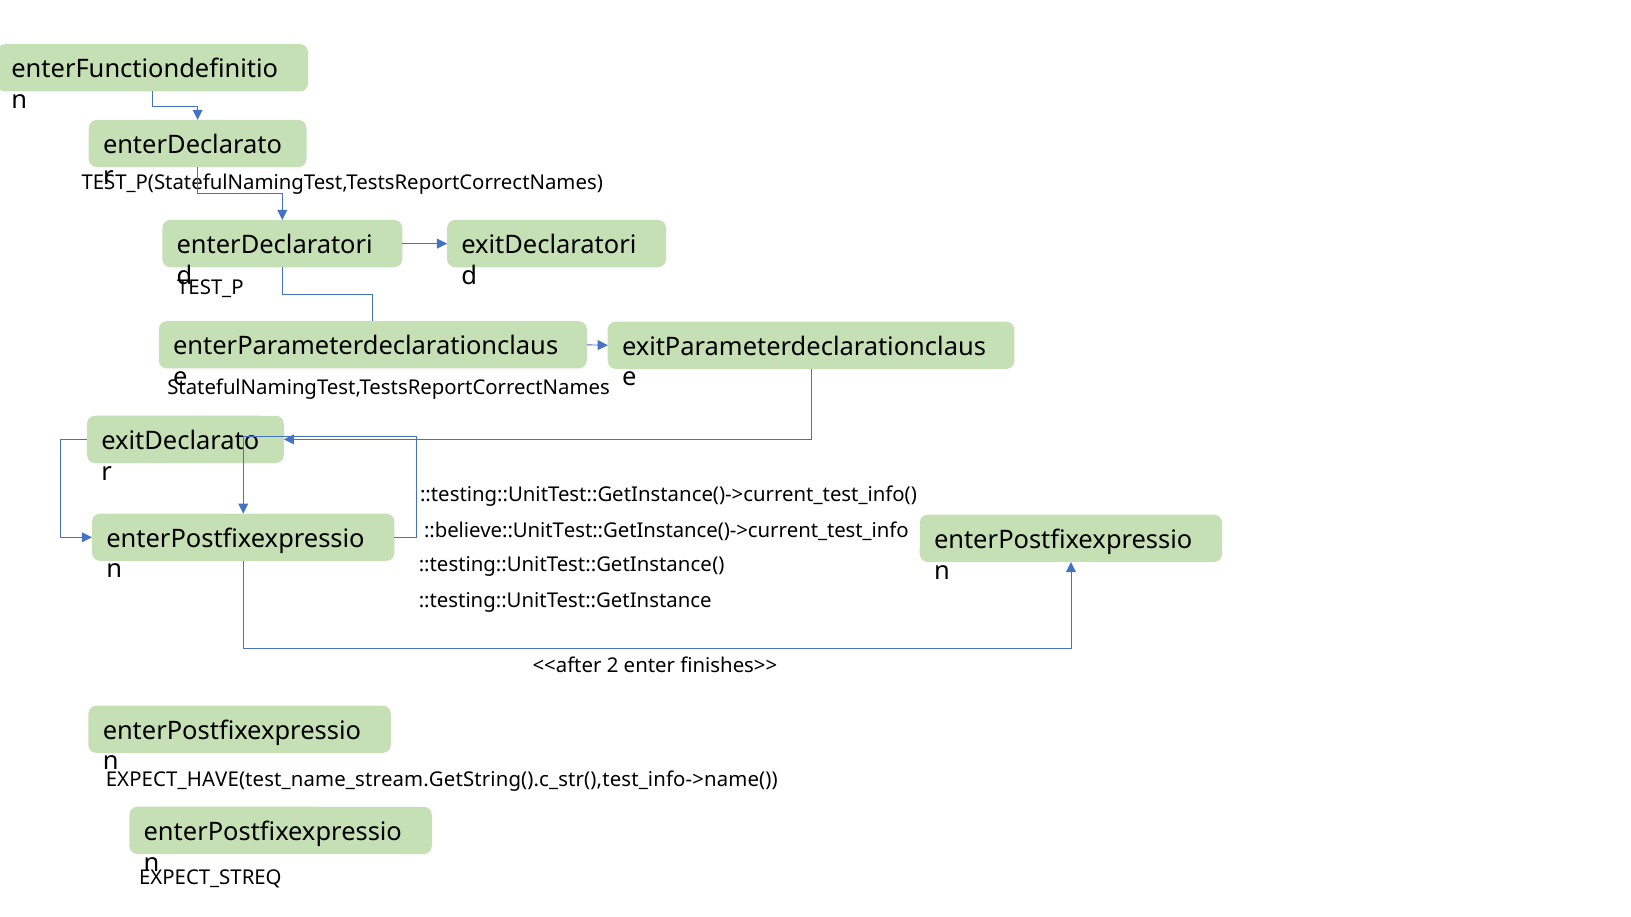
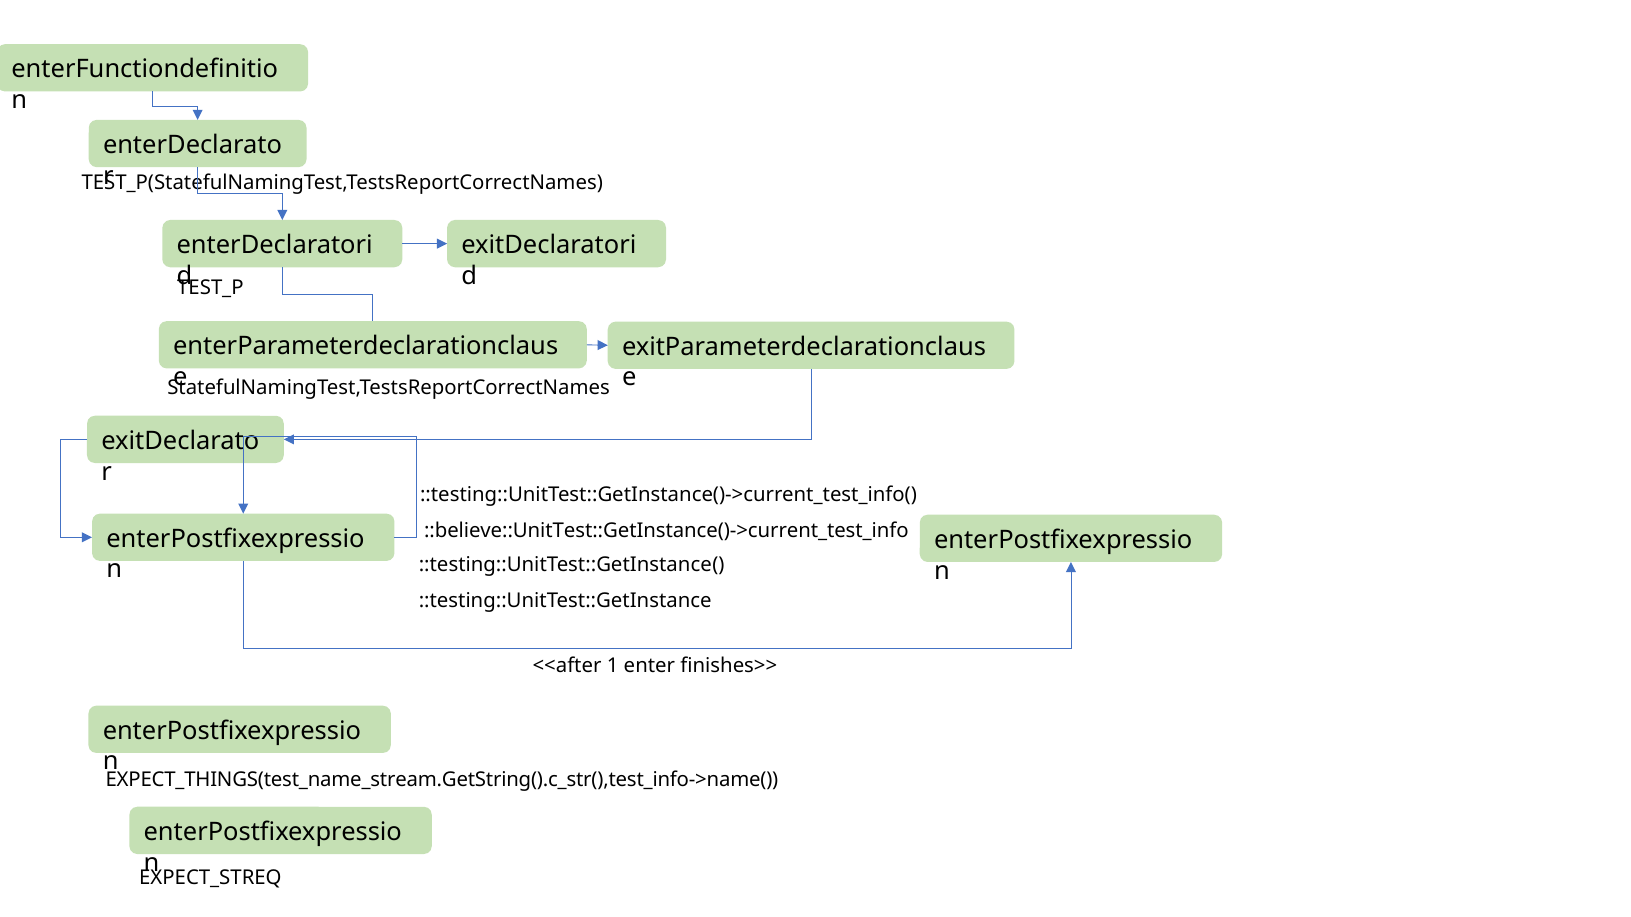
2: 2 -> 1
EXPECT_HAVE(test_name_stream.GetString().c_str(),test_info->name(: EXPECT_HAVE(test_name_stream.GetString().c_str(),test_info->name( -> EXPECT_THINGS(test_name_stream.GetString().c_str(),test_info->name(
